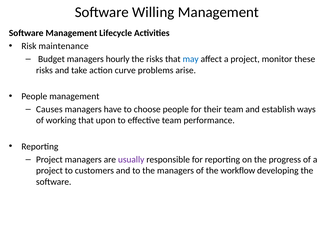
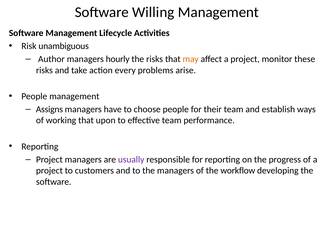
maintenance: maintenance -> unambiguous
Budget: Budget -> Author
may colour: blue -> orange
curve: curve -> every
Causes: Causes -> Assigns
